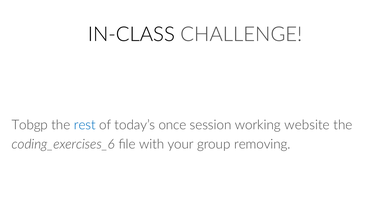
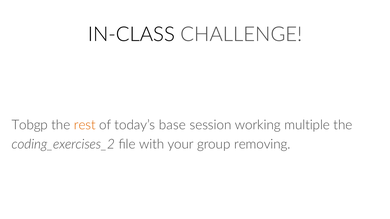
rest colour: blue -> orange
once: once -> base
website: website -> multiple
coding_exercises_6: coding_exercises_6 -> coding_exercises_2
